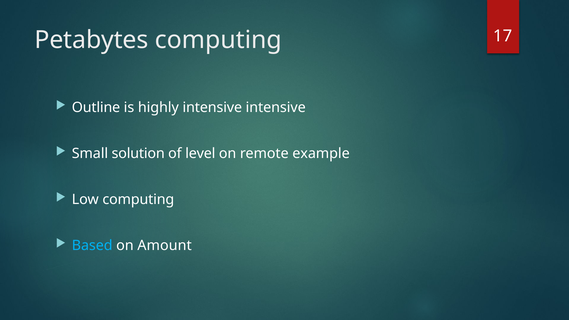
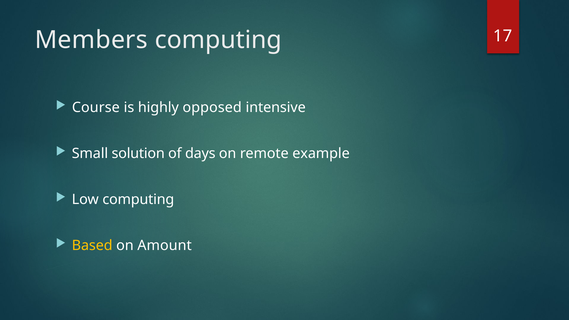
Petabytes: Petabytes -> Members
Outline: Outline -> Course
highly intensive: intensive -> opposed
level: level -> days
Based colour: light blue -> yellow
